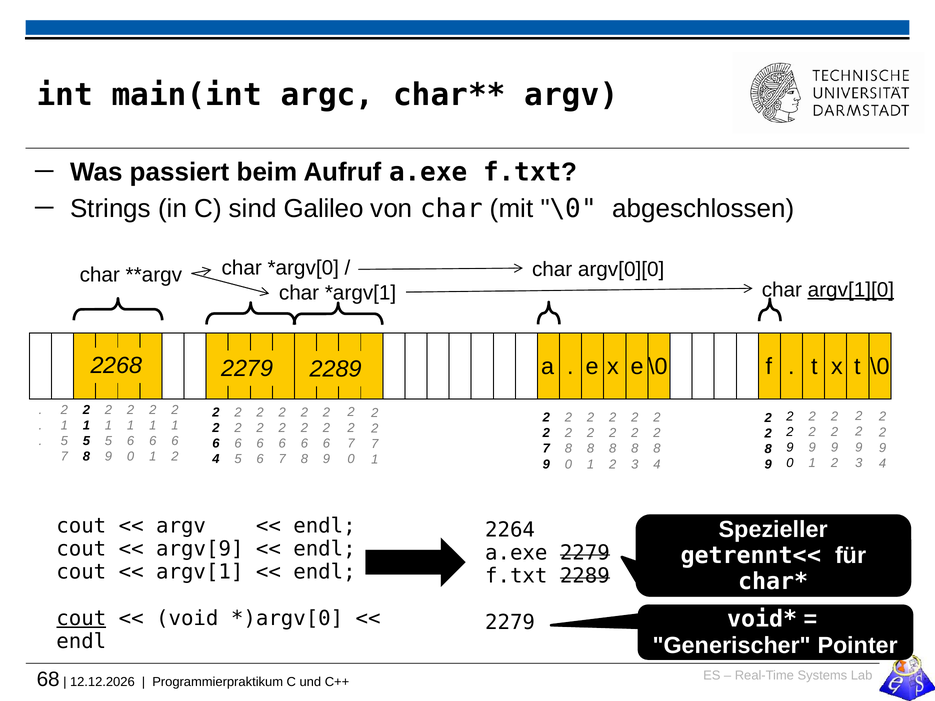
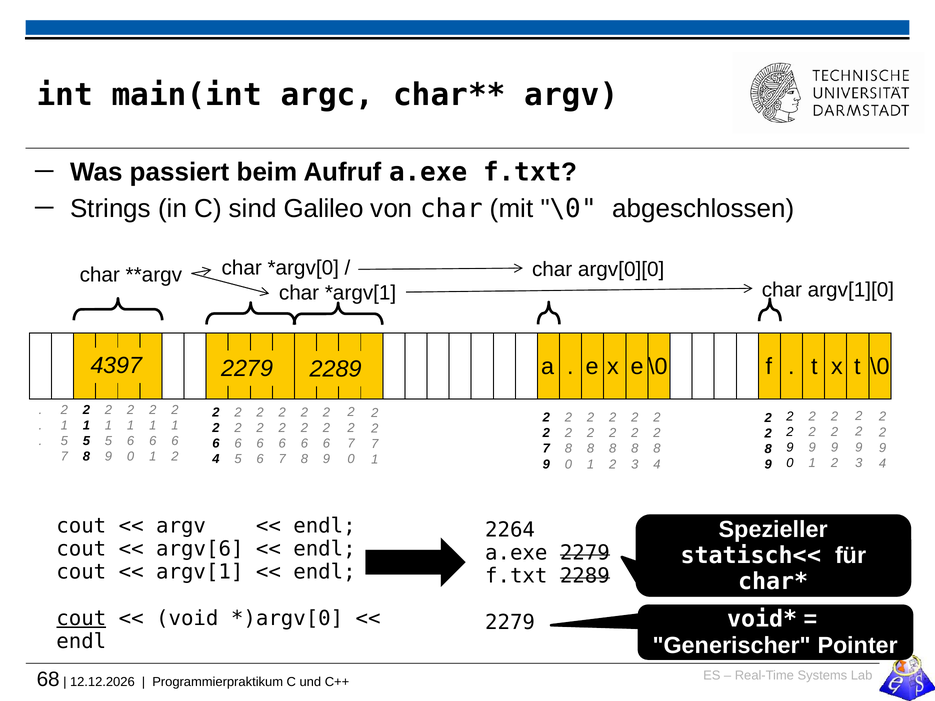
argv[1][0 underline: present -> none
2268: 2268 -> 4397
argv[9: argv[9 -> argv[6
getrennt<<: getrennt<< -> statisch<<
